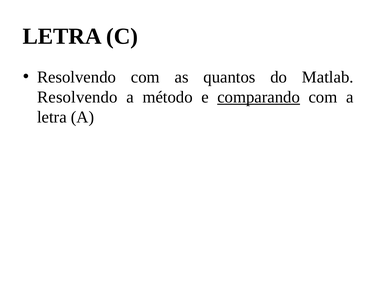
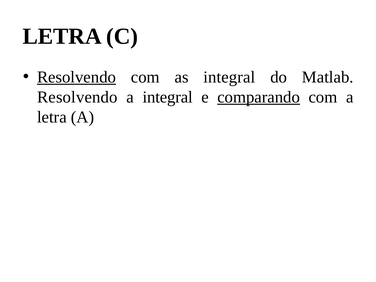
Resolvendo at (77, 77) underline: none -> present
as quantos: quantos -> integral
a método: método -> integral
